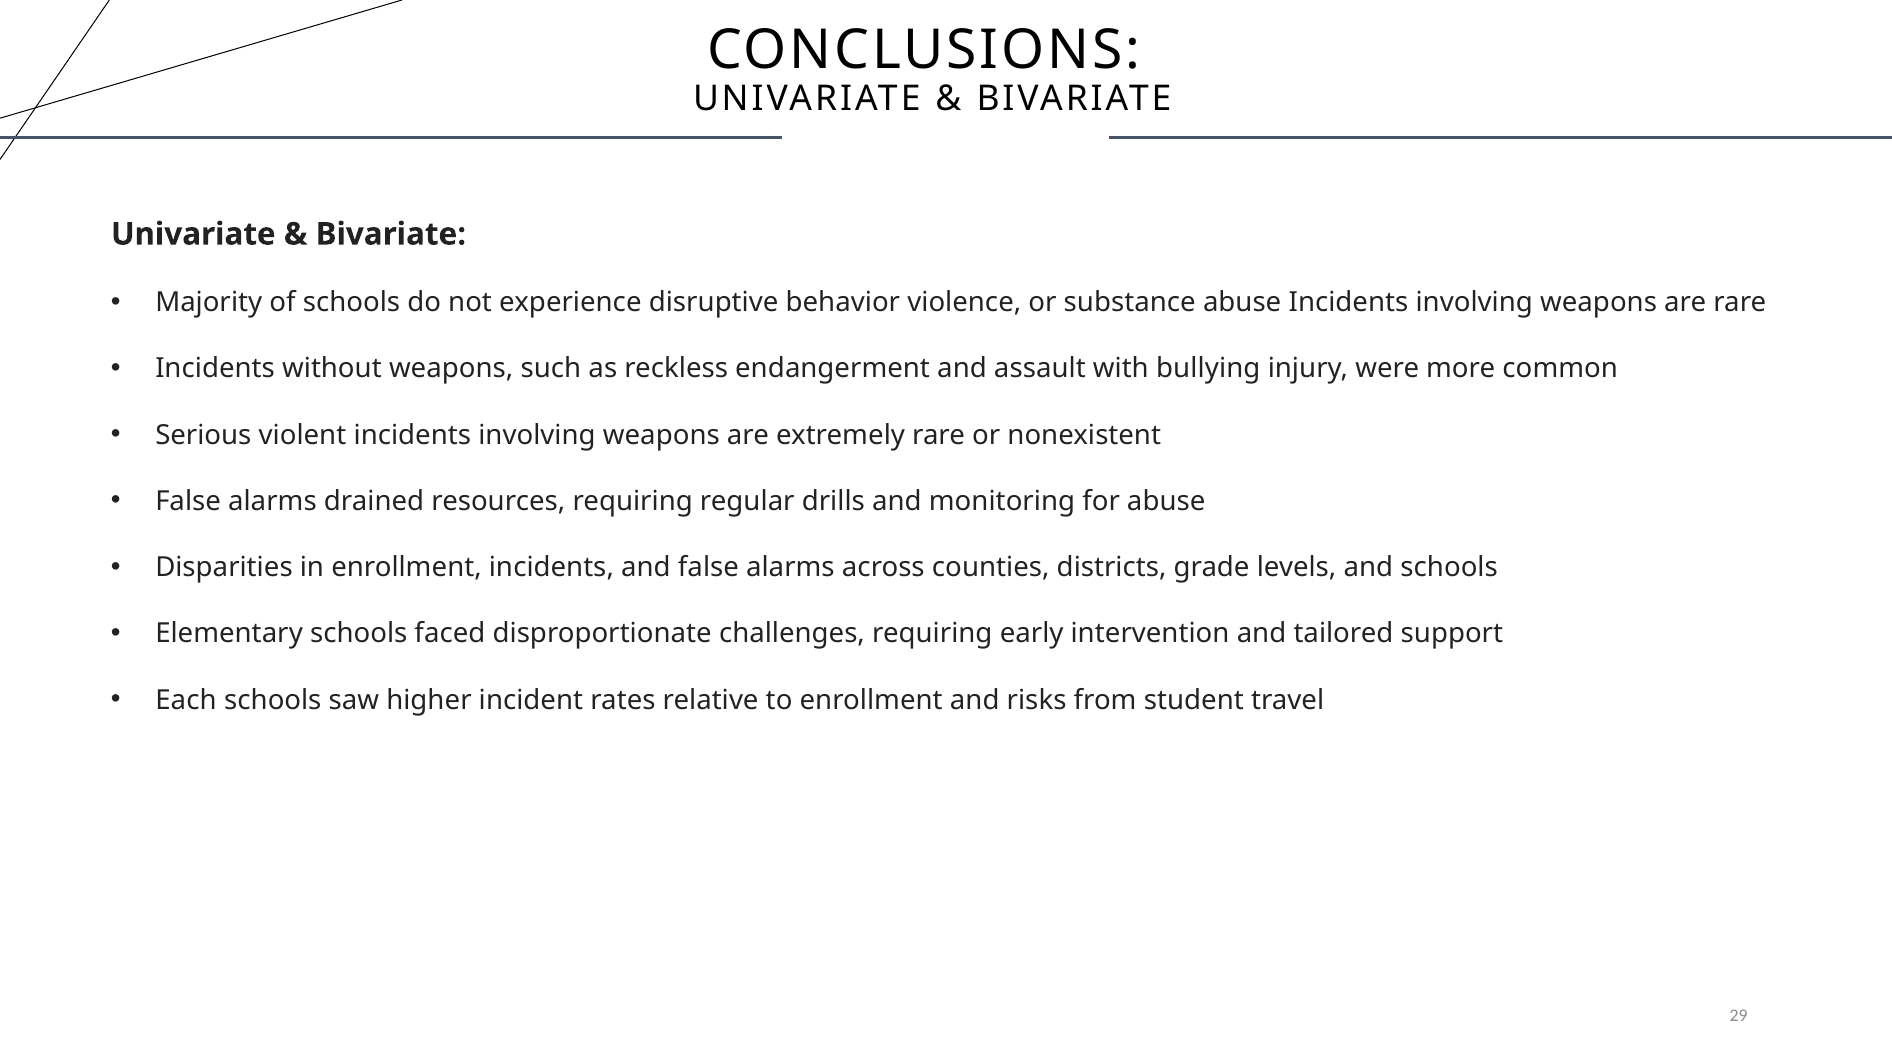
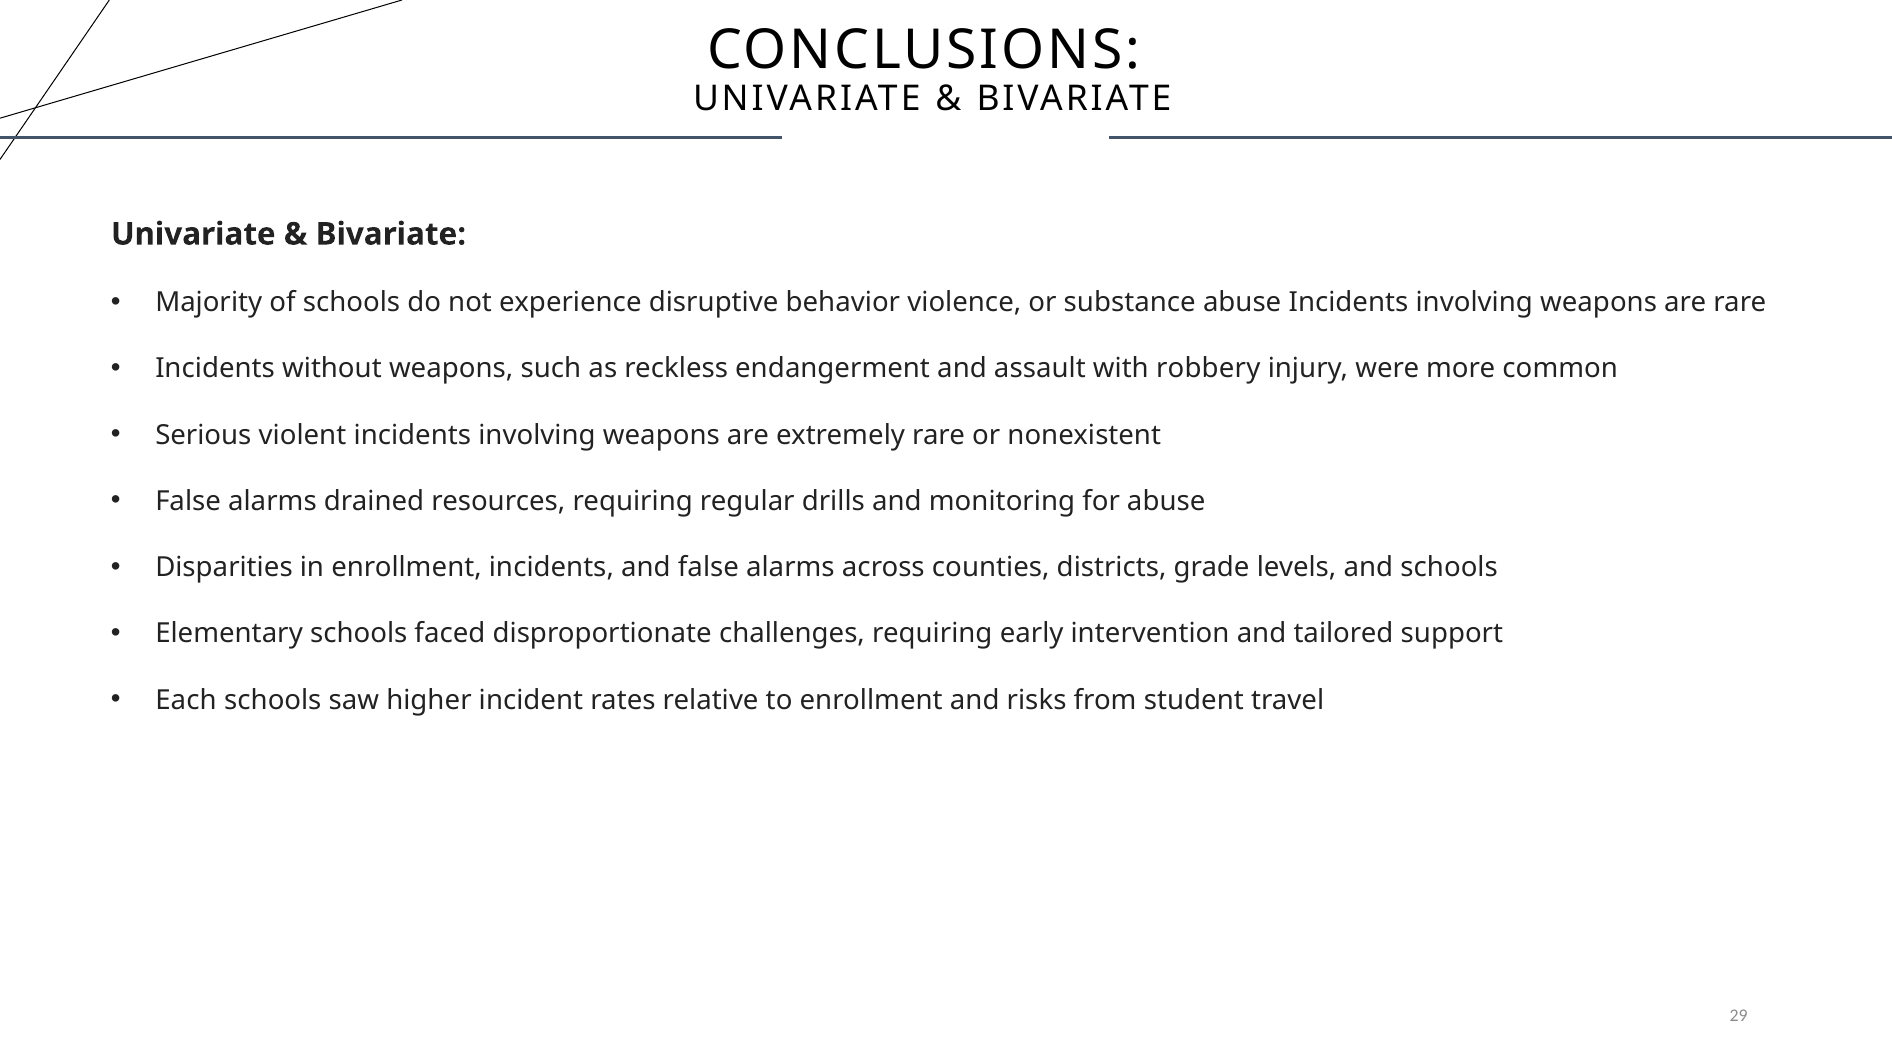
bullying: bullying -> robbery
